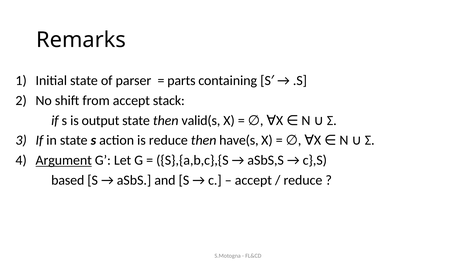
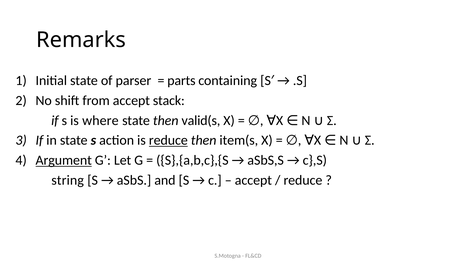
output: output -> where
reduce at (168, 140) underline: none -> present
have(s: have(s -> item(s
based: based -> string
